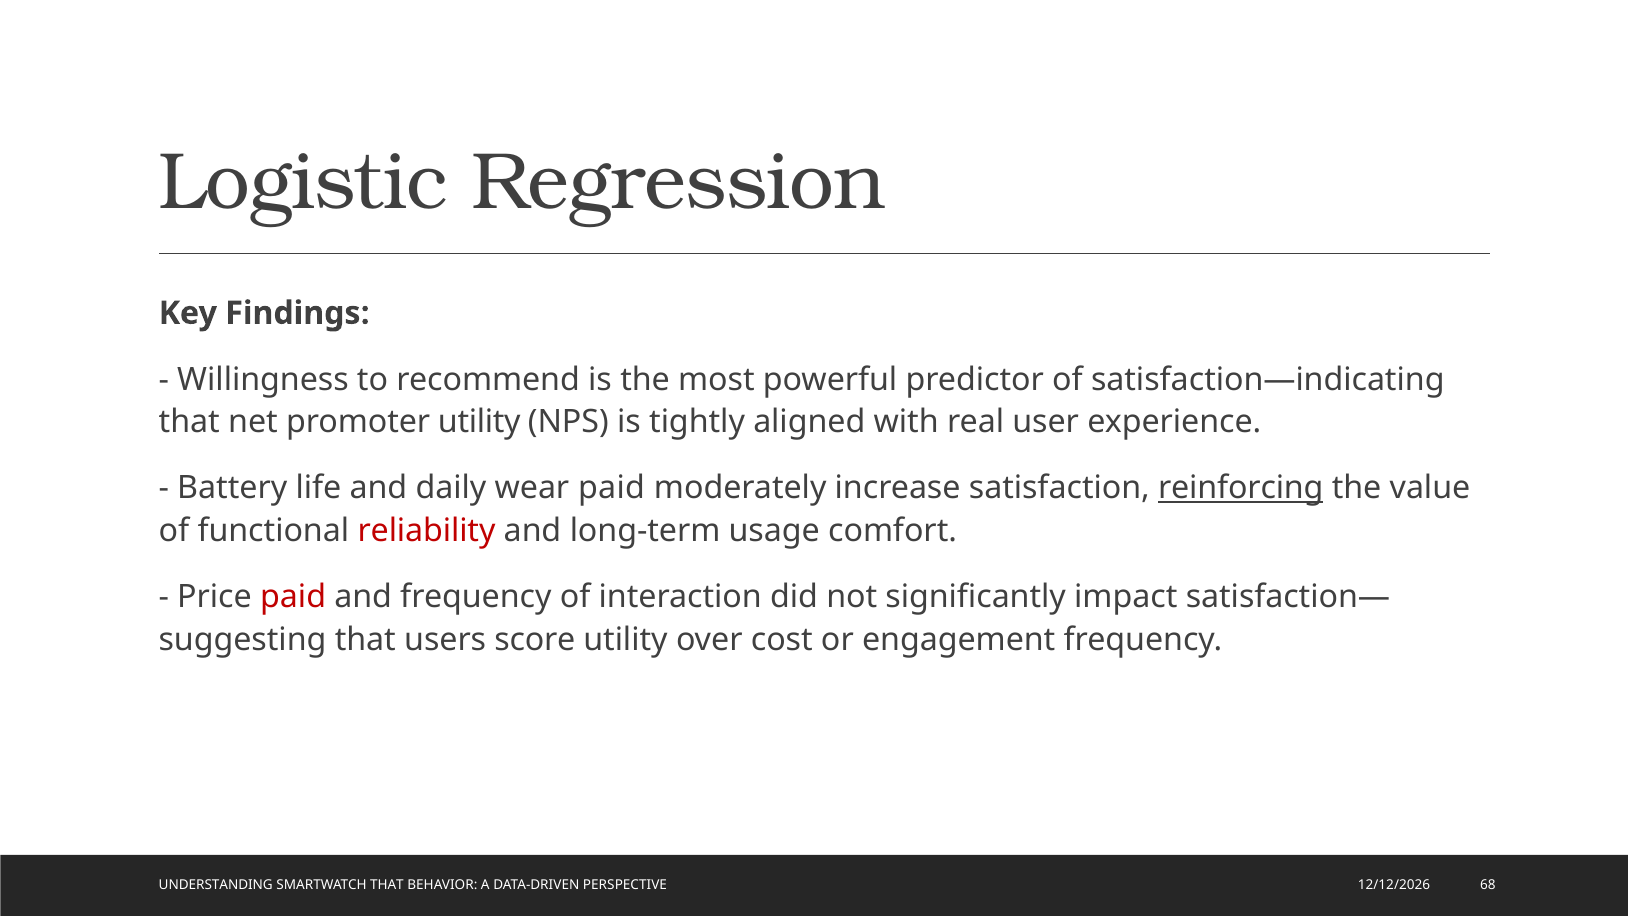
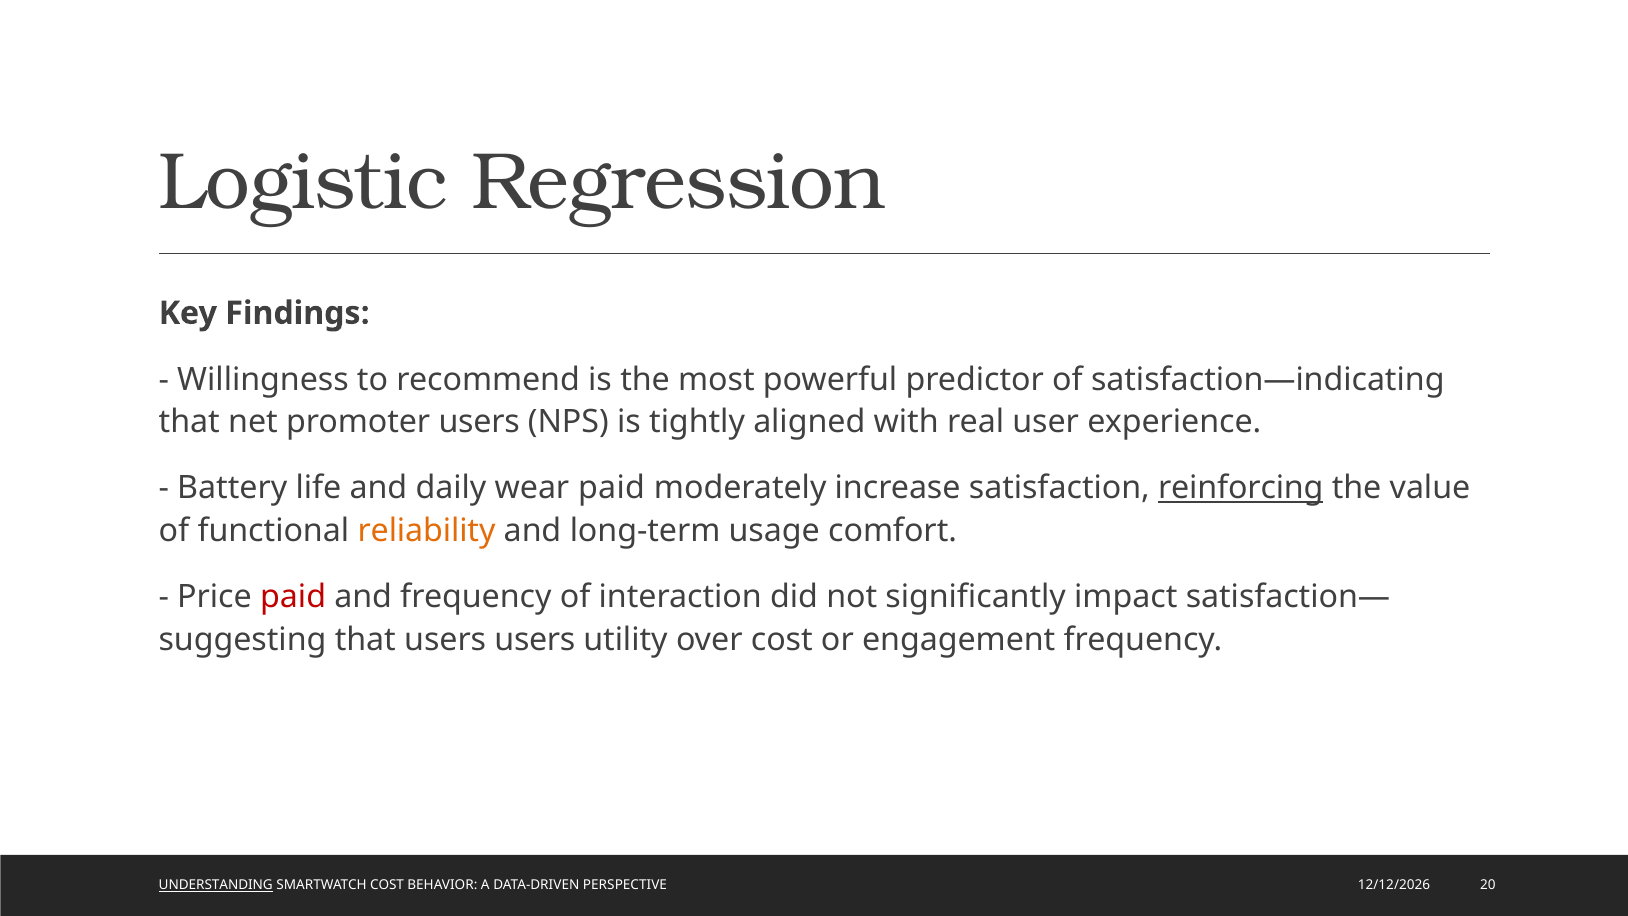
promoter utility: utility -> users
reliability colour: red -> orange
users score: score -> users
UNDERSTANDING underline: none -> present
SMARTWATCH THAT: THAT -> COST
68: 68 -> 20
